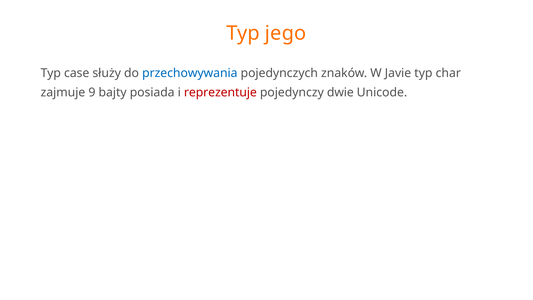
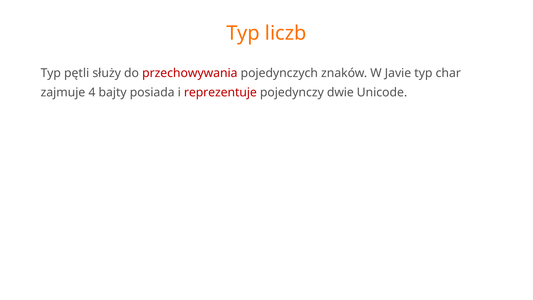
jego: jego -> liczb
case: case -> pętli
przechowywania colour: blue -> red
9: 9 -> 4
